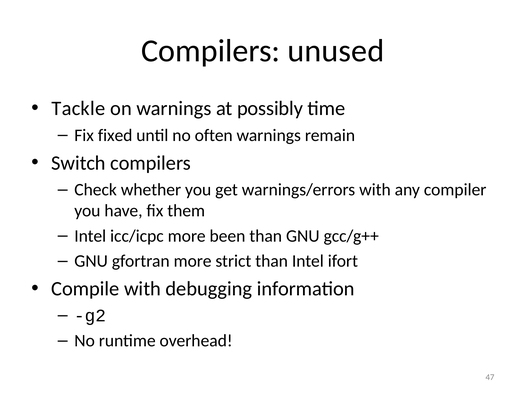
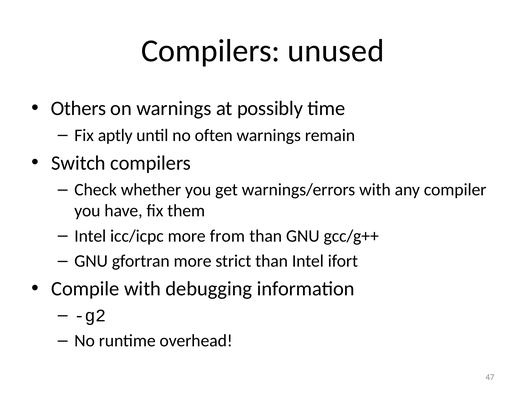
Tackle: Tackle -> Others
fixed: fixed -> aptly
been: been -> from
